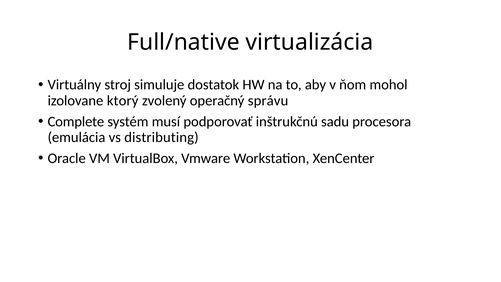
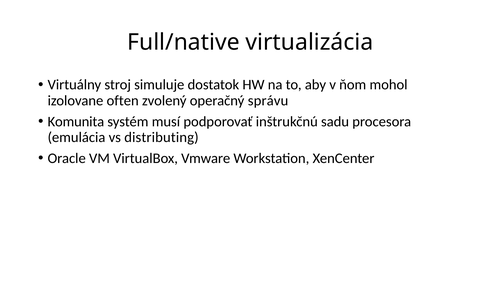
ktorý: ktorý -> often
Complete: Complete -> Komunita
